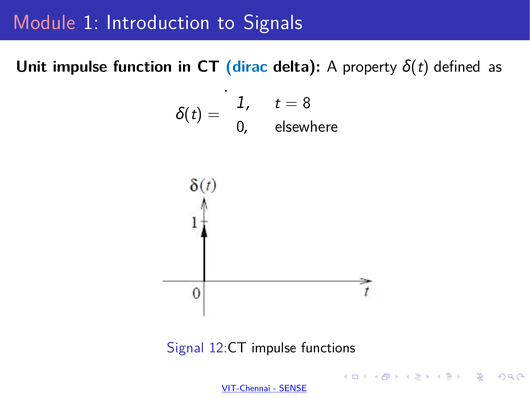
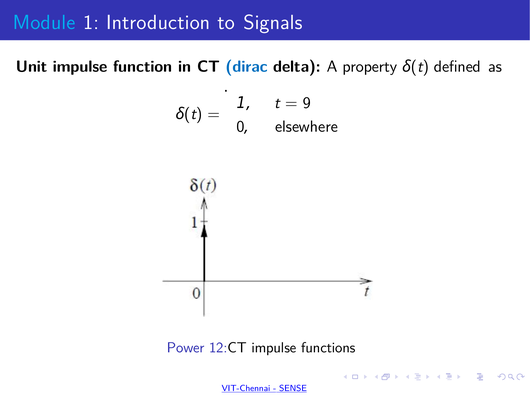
Module colour: pink -> light blue
8: 8 -> 9
Signal: Signal -> Power
